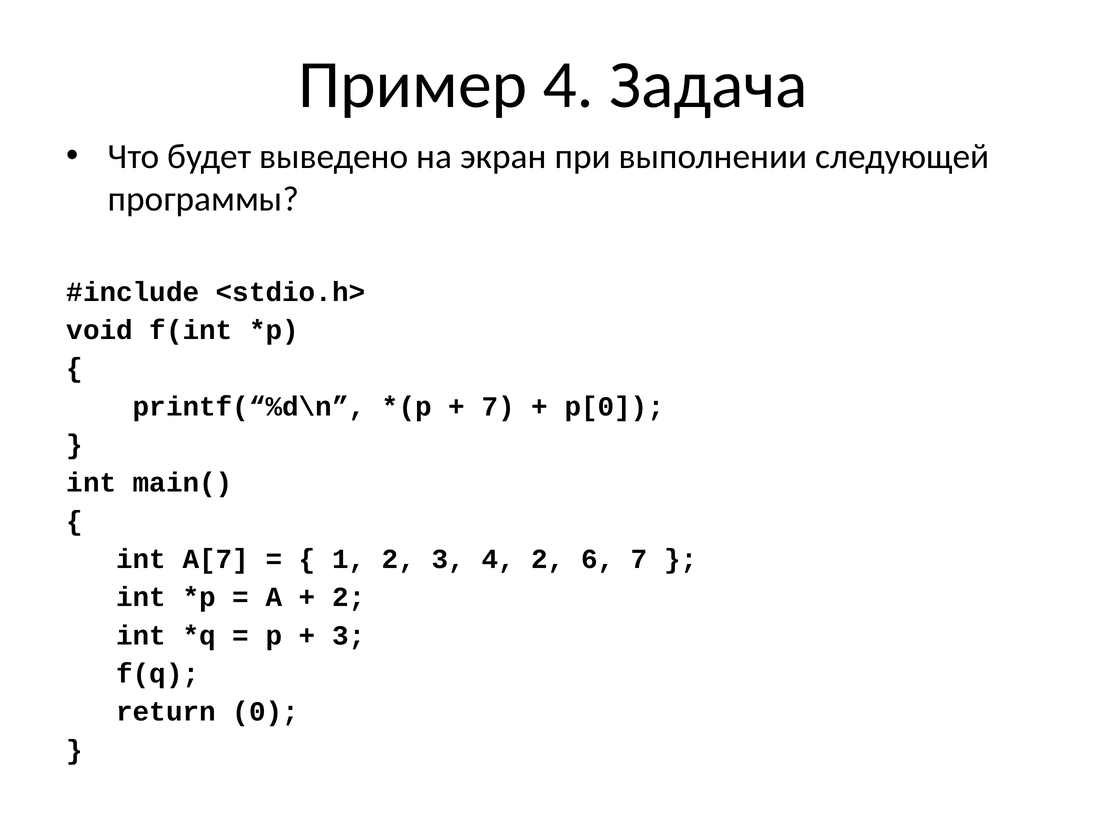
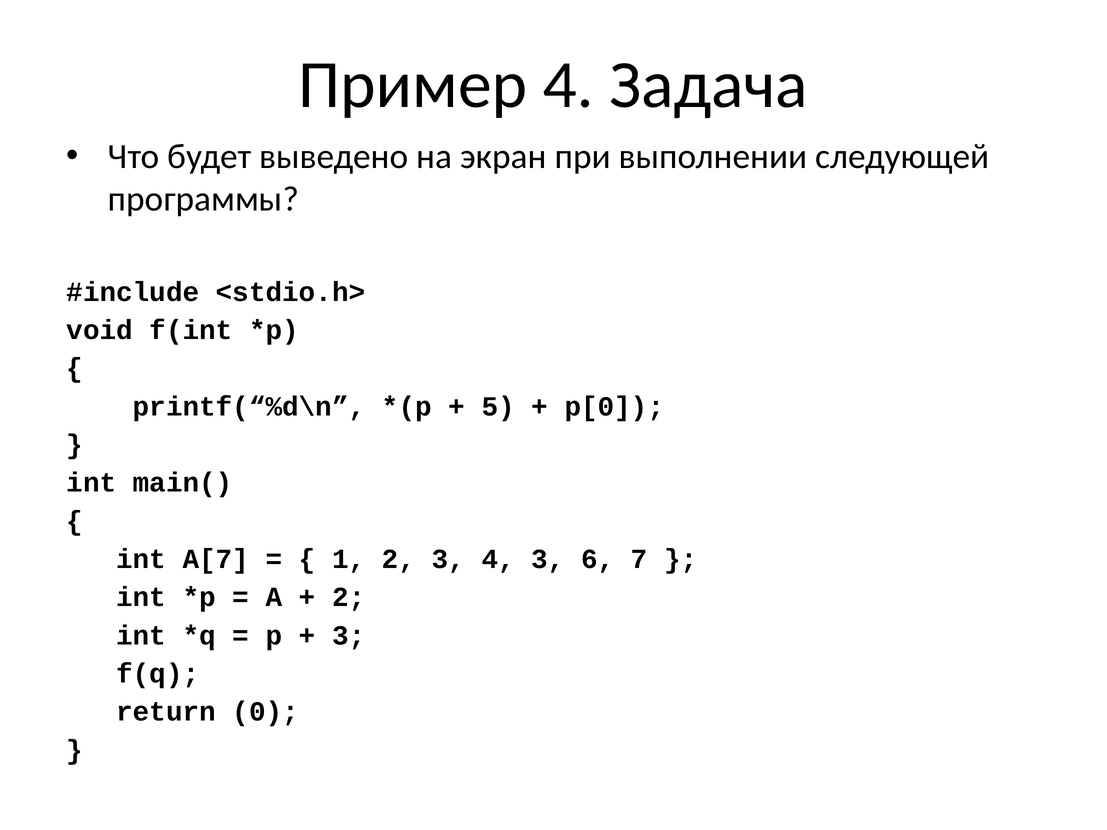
7 at (498, 407): 7 -> 5
4 2: 2 -> 3
